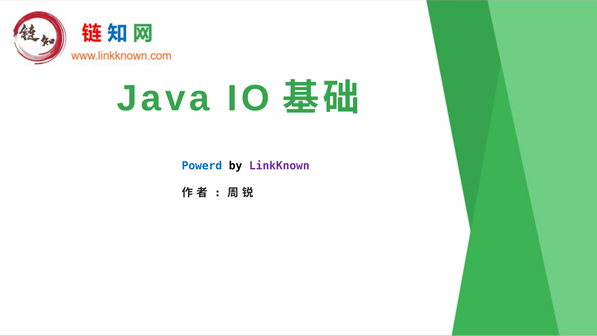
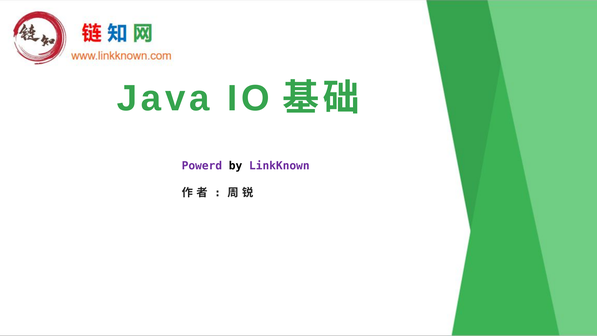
Powerd colour: blue -> purple
